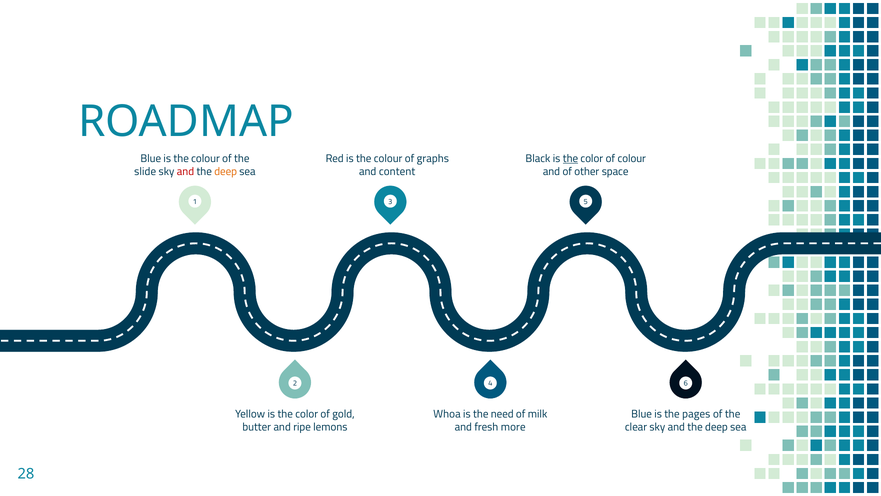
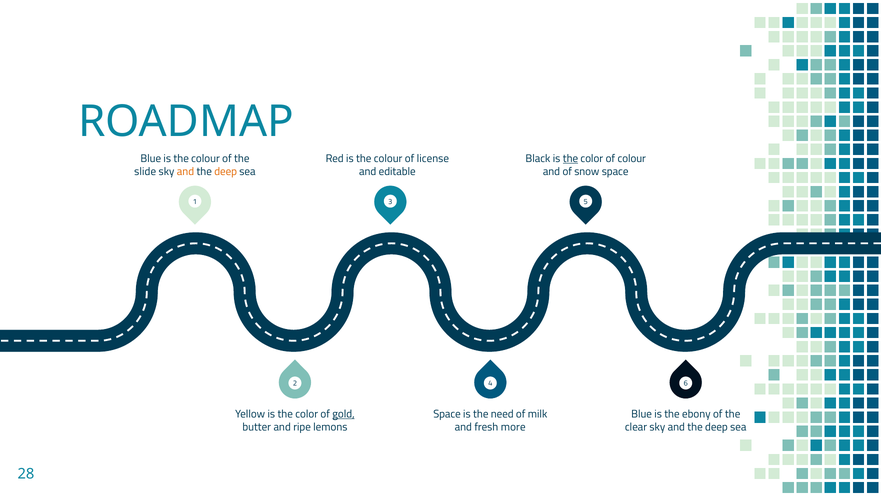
graphs: graphs -> license
and at (185, 172) colour: red -> orange
content: content -> editable
other: other -> snow
gold underline: none -> present
Whoa at (447, 414): Whoa -> Space
pages: pages -> ebony
